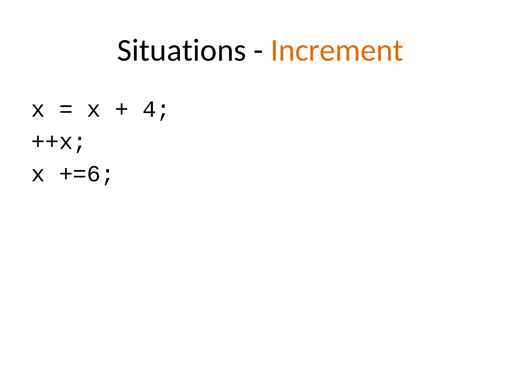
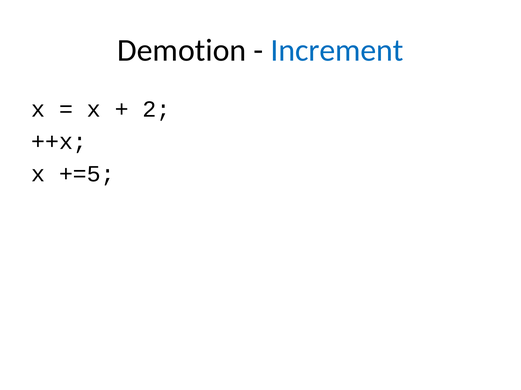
Situations: Situations -> Demotion
Increment colour: orange -> blue
4: 4 -> 2
+=6: +=6 -> +=5
